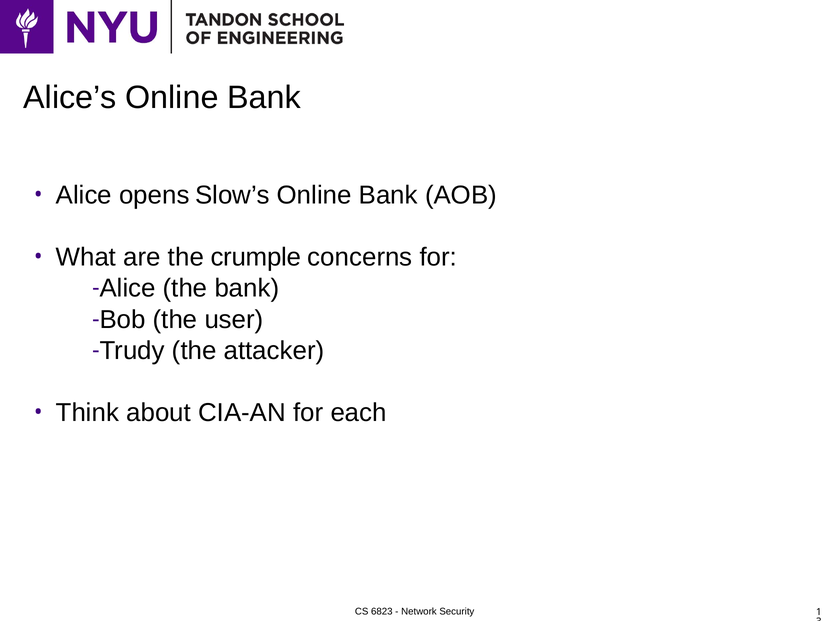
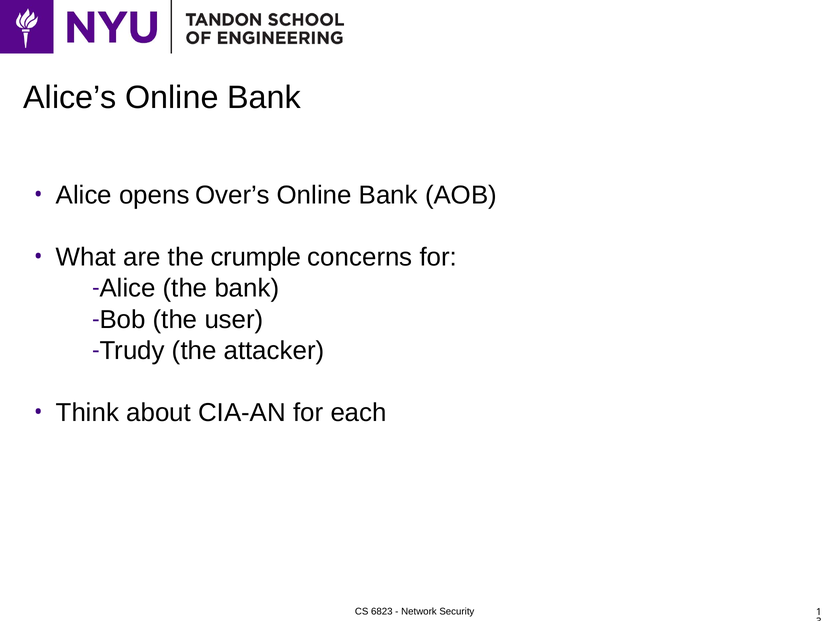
Slow’s: Slow’s -> Over’s
